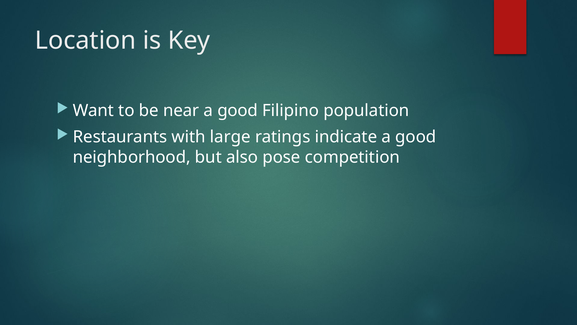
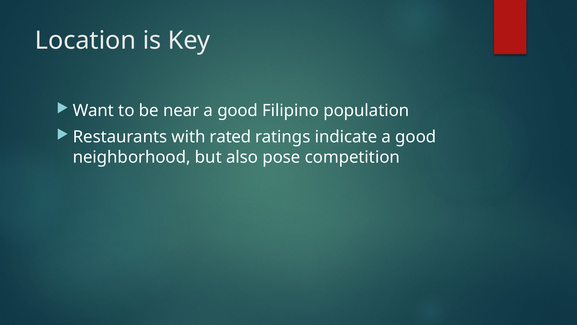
large: large -> rated
